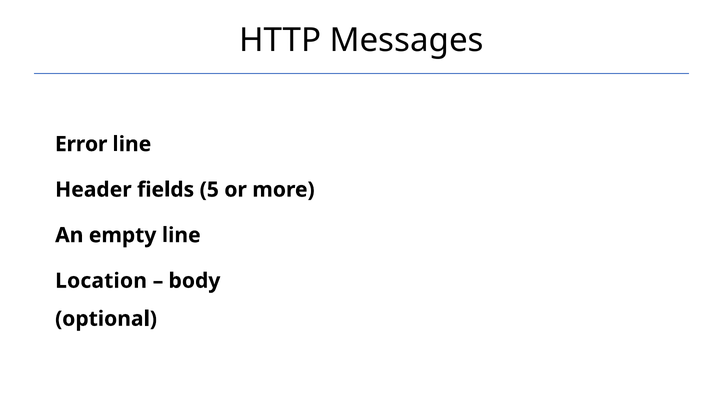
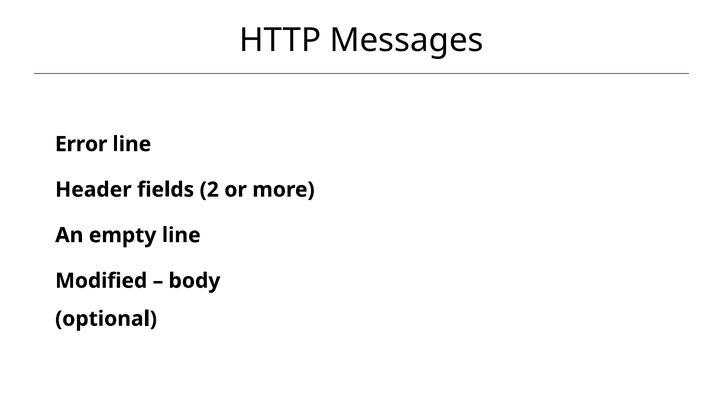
5: 5 -> 2
Location: Location -> Modified
